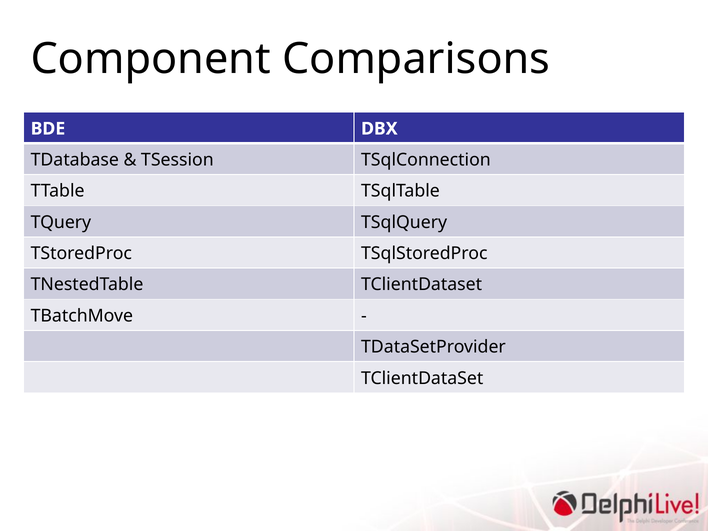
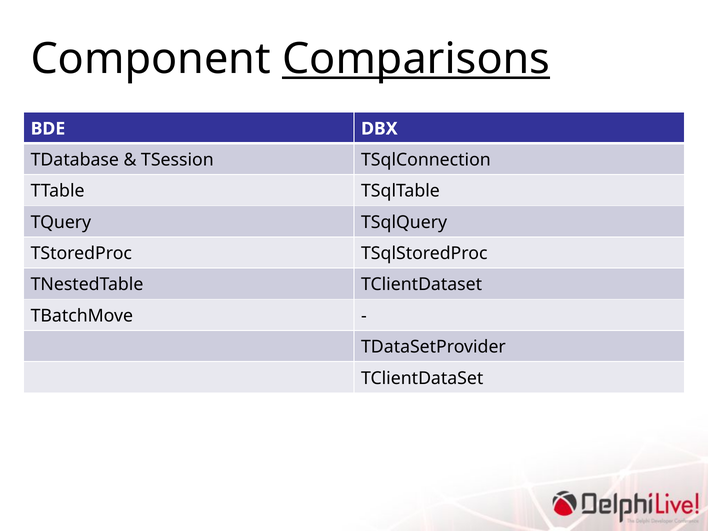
Comparisons underline: none -> present
